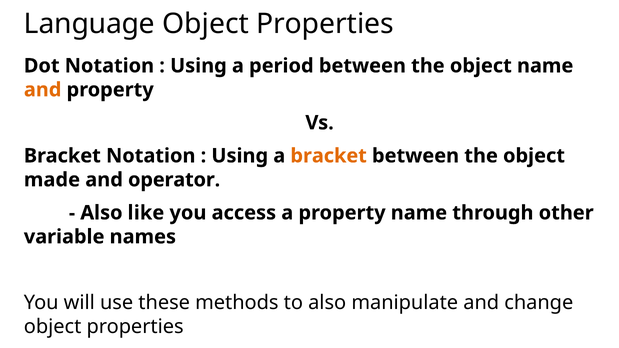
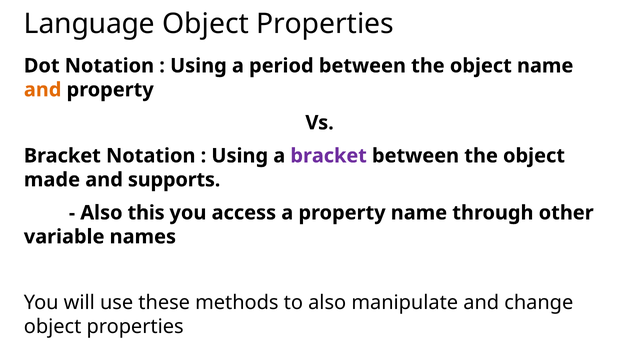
bracket at (329, 156) colour: orange -> purple
operator: operator -> supports
like: like -> this
